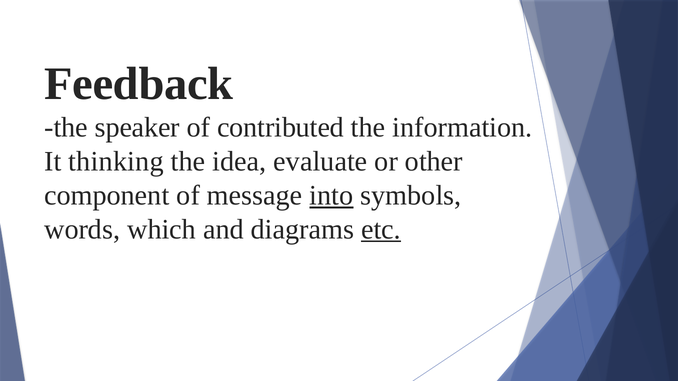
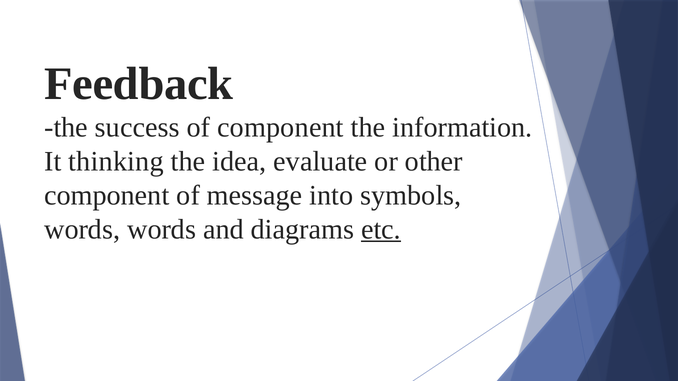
speaker: speaker -> success
of contributed: contributed -> component
into underline: present -> none
words which: which -> words
